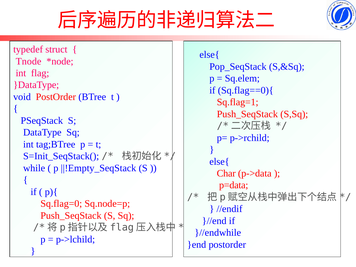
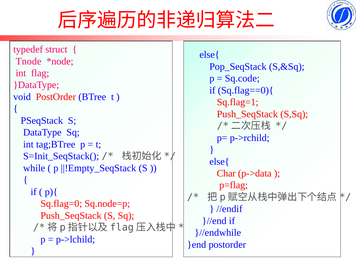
Sq.elem: Sq.elem -> Sq.code
p=data: p=data -> p=flag
